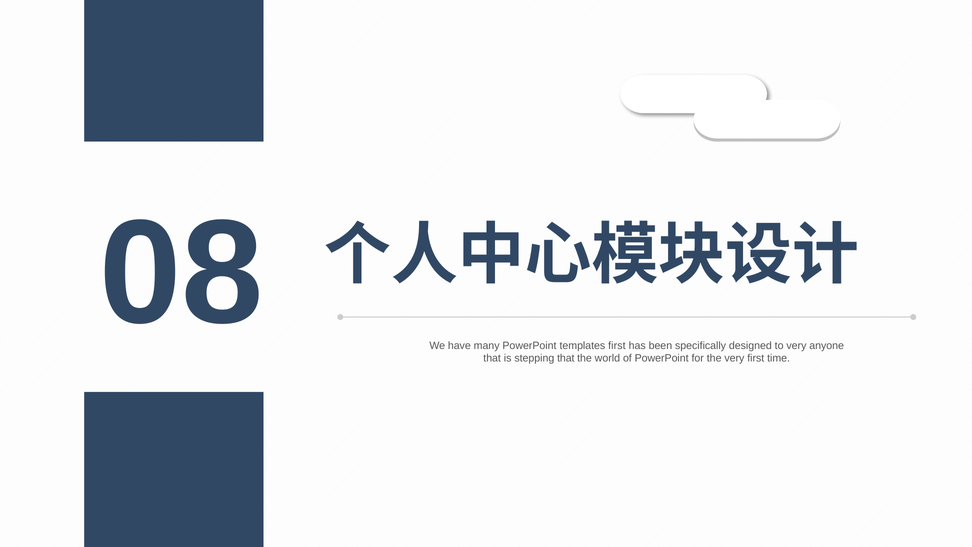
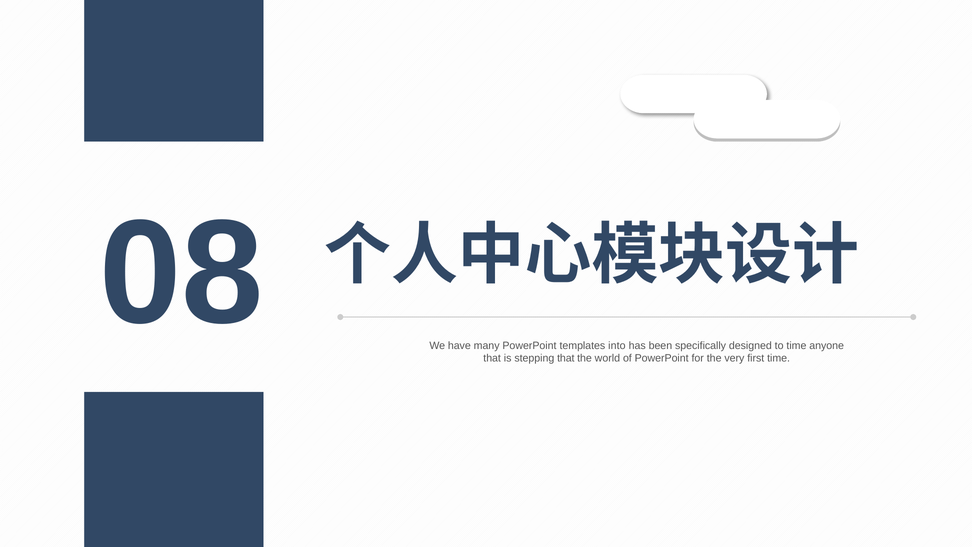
templates first: first -> into
to very: very -> time
